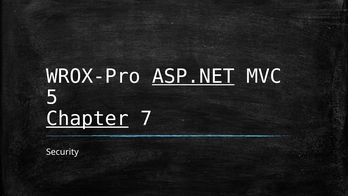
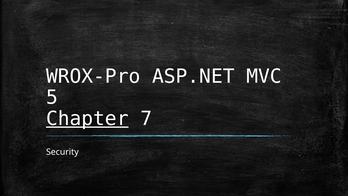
ASP.NET underline: present -> none
